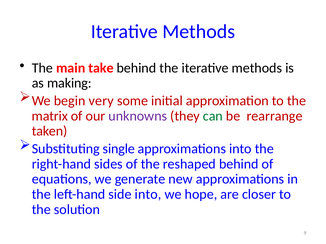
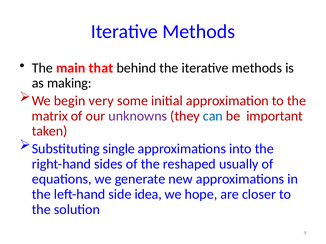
take: take -> that
can colour: green -> blue
rearrange: rearrange -> important
reshaped behind: behind -> usually
side into: into -> idea
